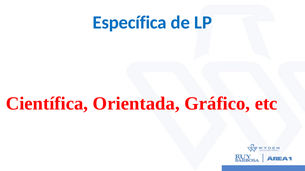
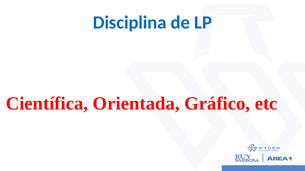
Específica: Específica -> Disciplina
